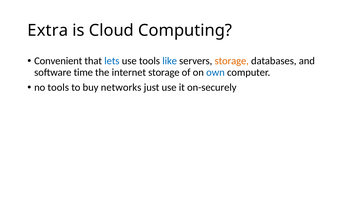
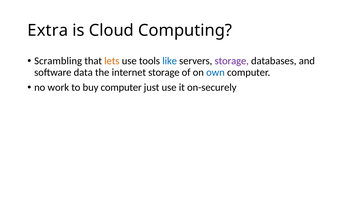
Convenient: Convenient -> Scrambling
lets colour: blue -> orange
storage at (232, 61) colour: orange -> purple
time: time -> data
no tools: tools -> work
buy networks: networks -> computer
